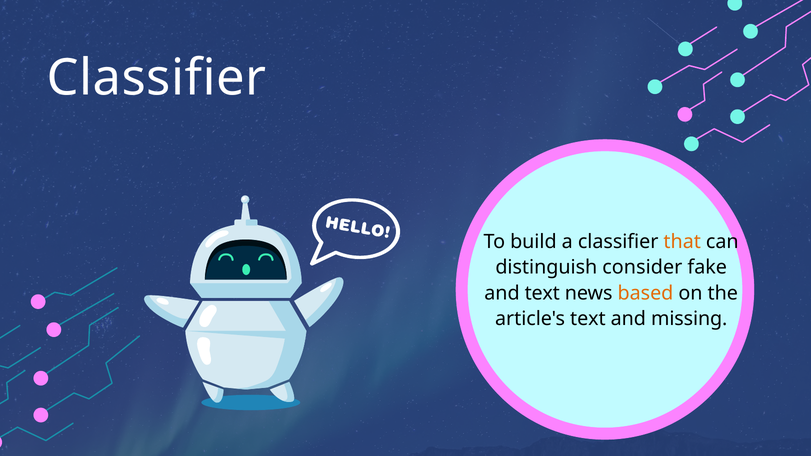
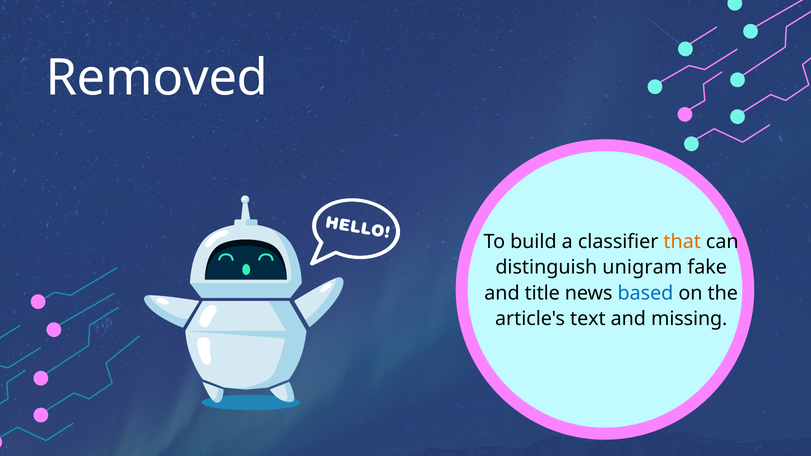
Classifier at (157, 78): Classifier -> Removed
consider: consider -> unigram
and text: text -> title
based colour: orange -> blue
